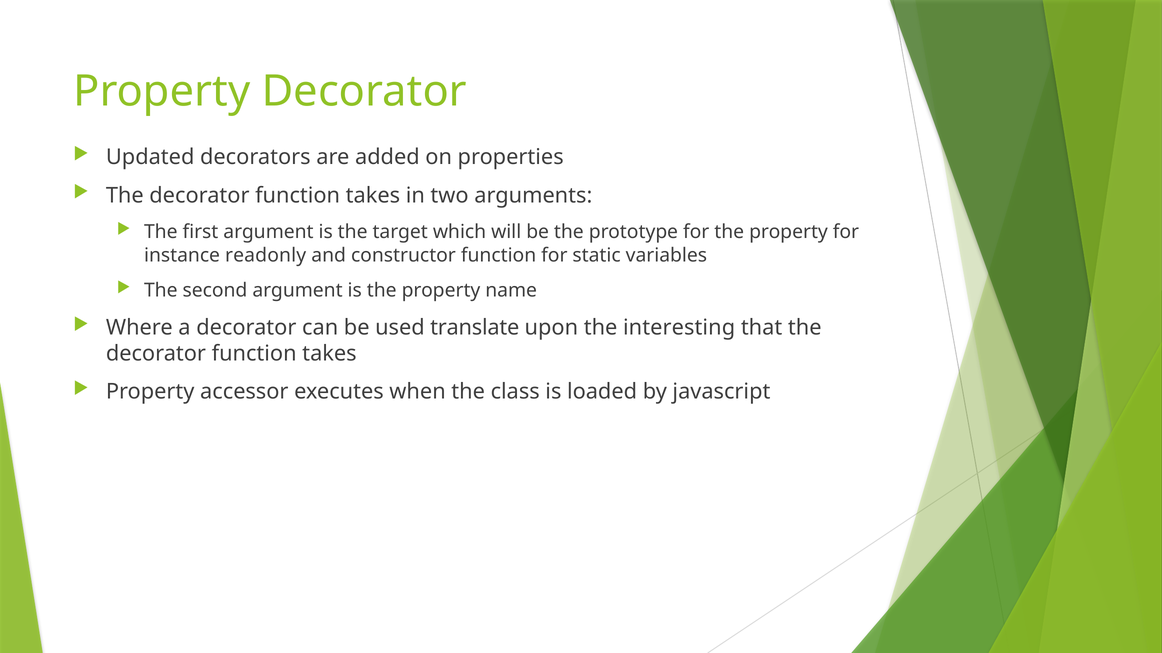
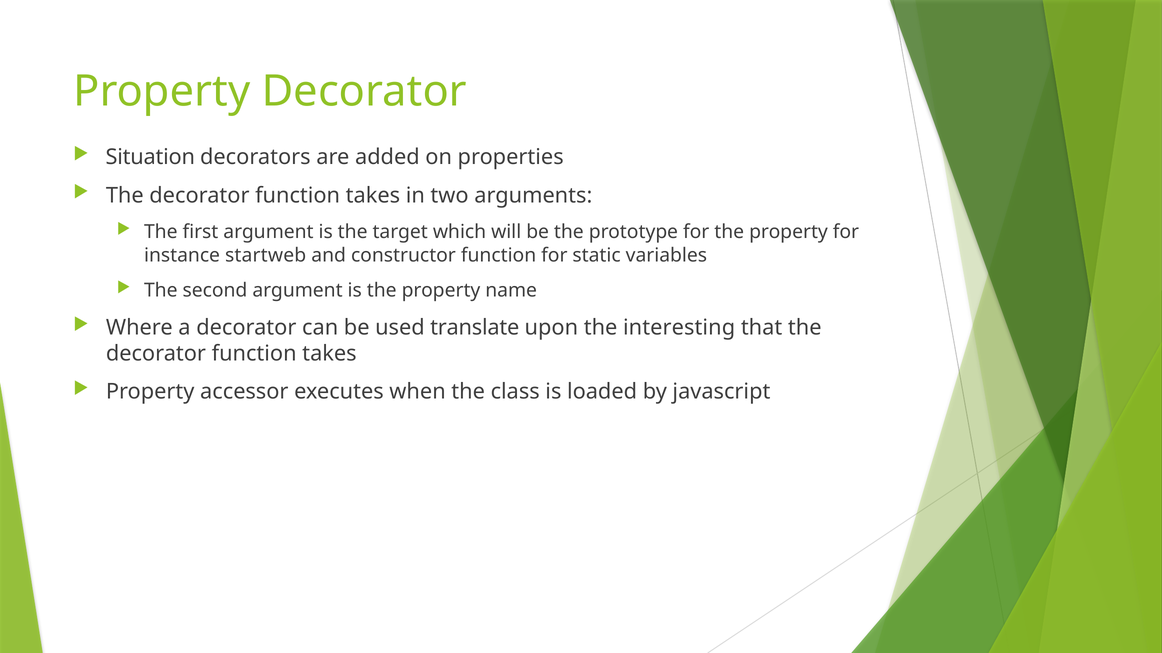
Updated: Updated -> Situation
readonly: readonly -> startweb
